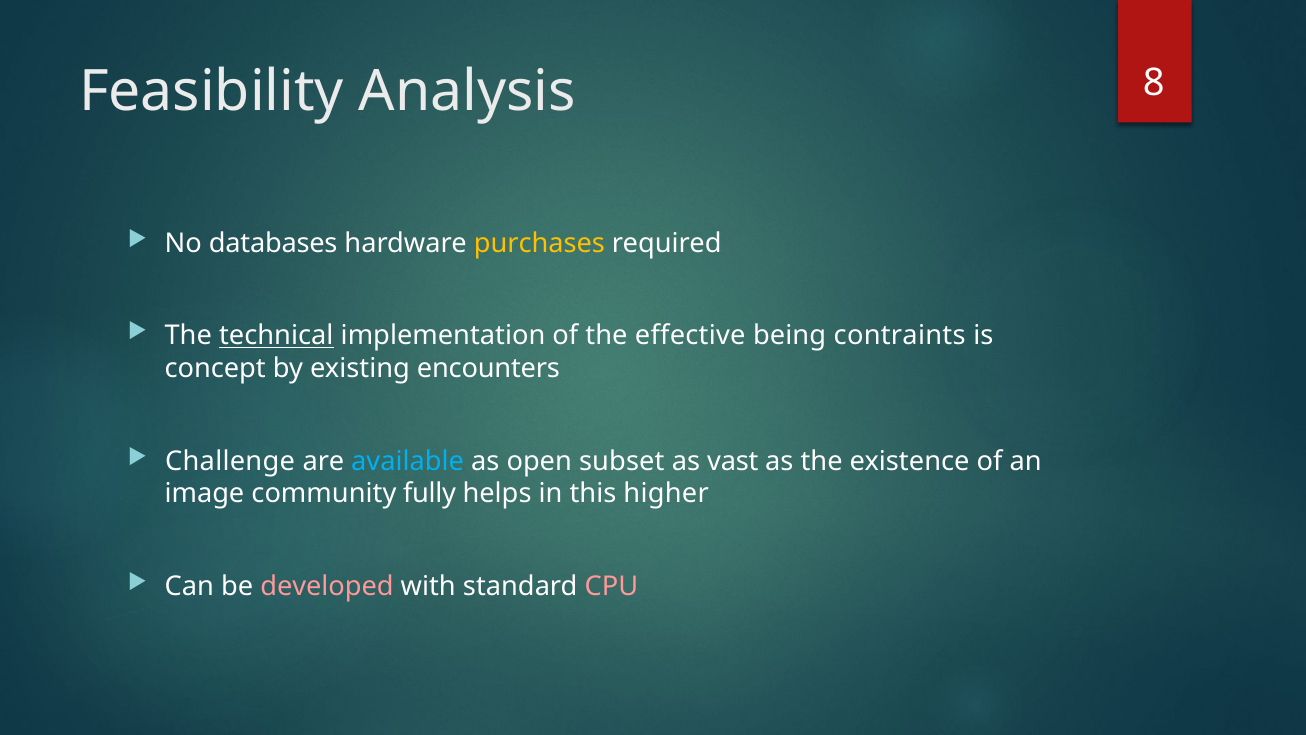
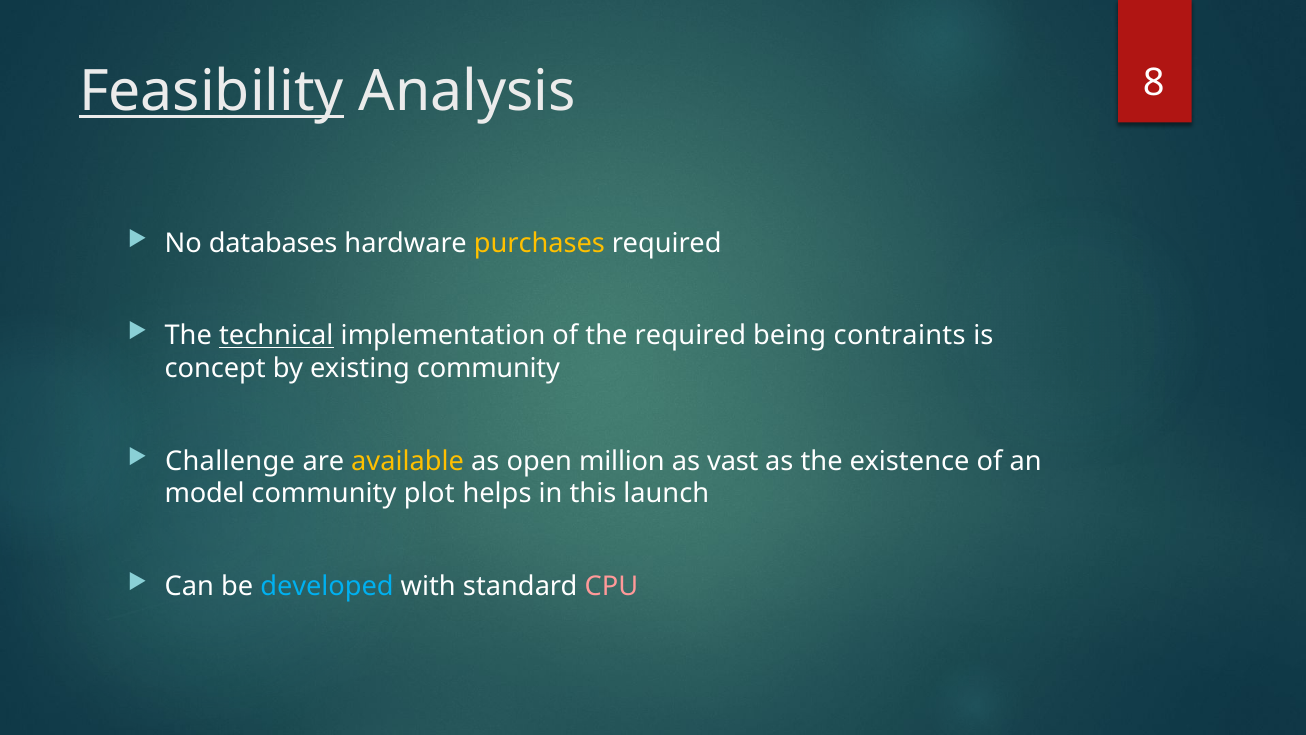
Feasibility underline: none -> present
the effective: effective -> required
existing encounters: encounters -> community
available colour: light blue -> yellow
subset: subset -> million
image: image -> model
fully: fully -> plot
higher: higher -> launch
developed colour: pink -> light blue
